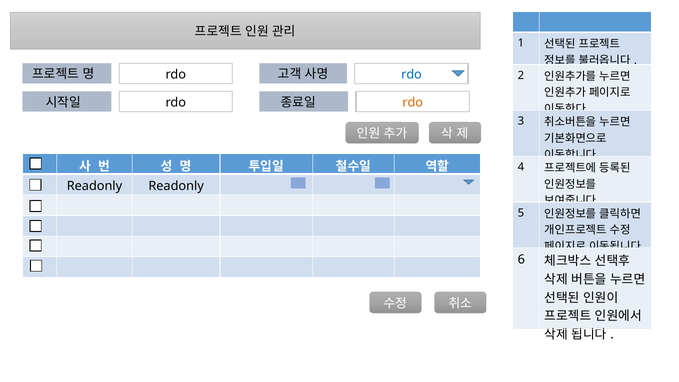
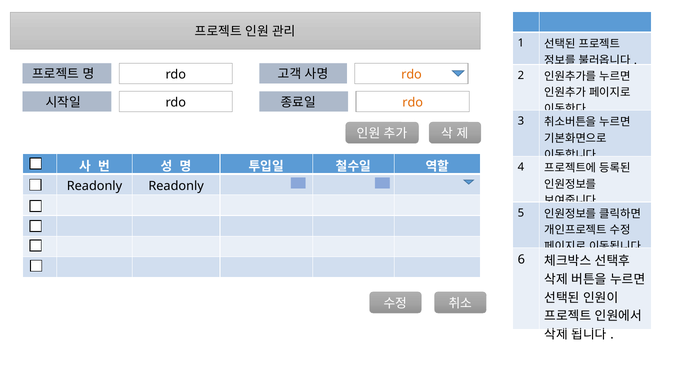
rdo at (412, 74) colour: blue -> orange
